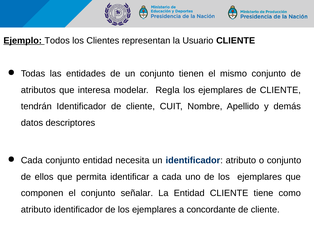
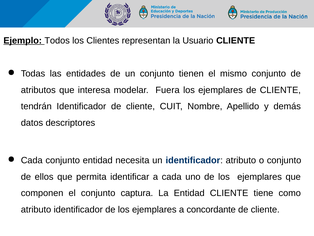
Regla: Regla -> Fuera
señalar: señalar -> captura
